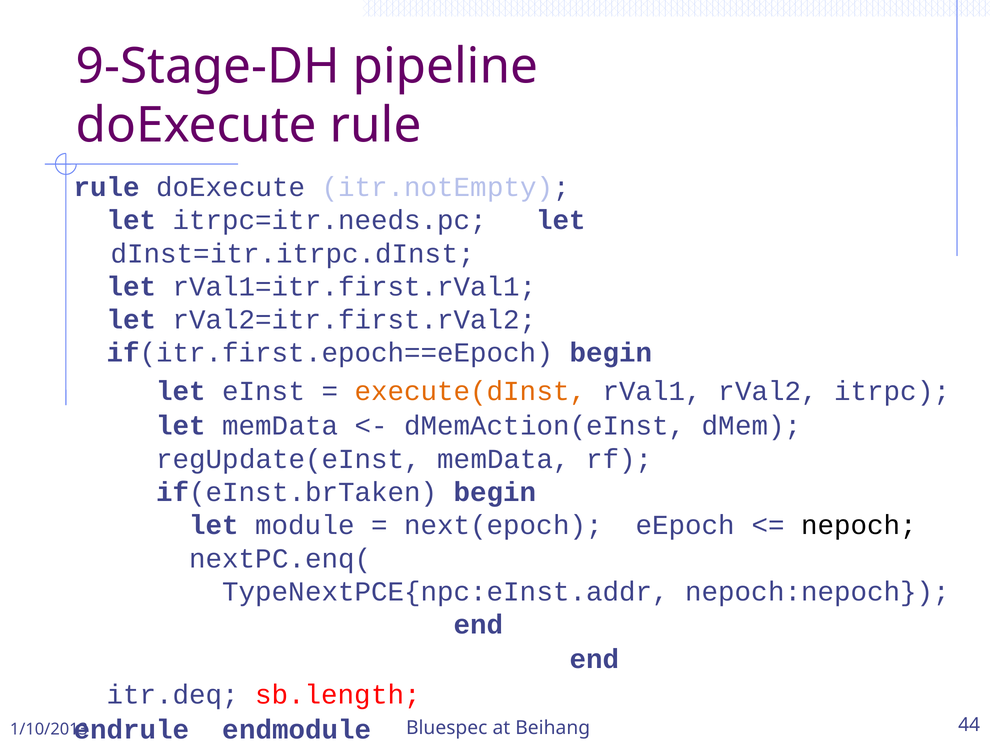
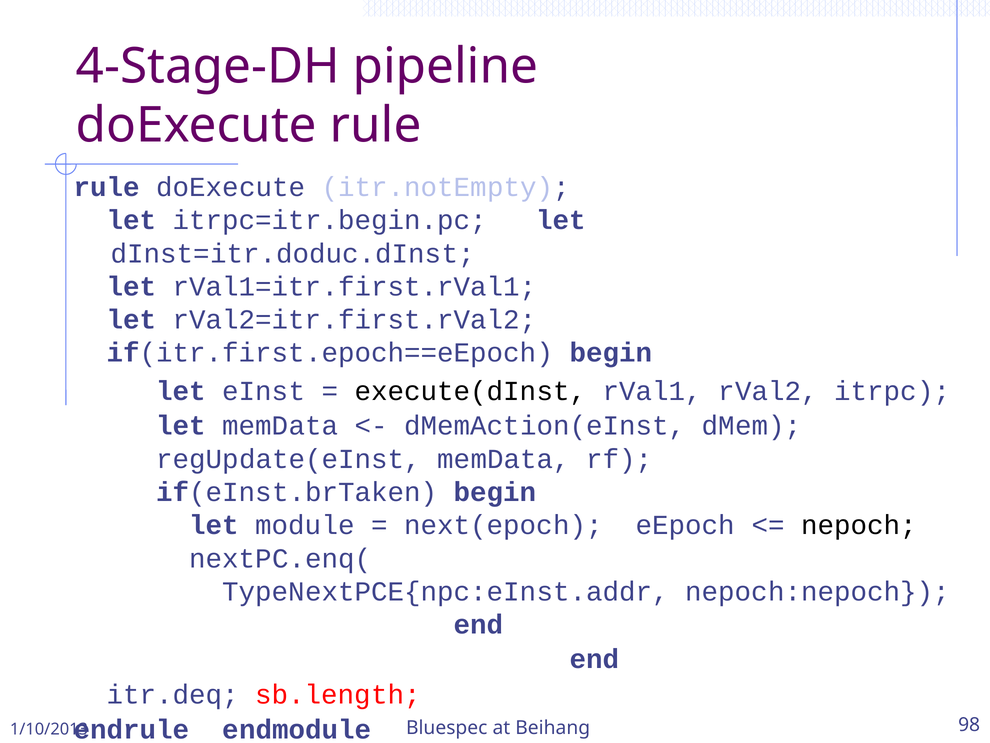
9-Stage-DH: 9-Stage-DH -> 4-Stage-DH
itrpc=itr.needs.pc: itrpc=itr.needs.pc -> itrpc=itr.begin.pc
dInst=itr.itrpc.dInst: dInst=itr.itrpc.dInst -> dInst=itr.doduc.dInst
execute(dInst colour: orange -> black
44: 44 -> 98
